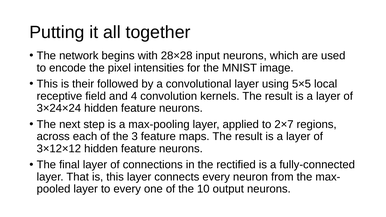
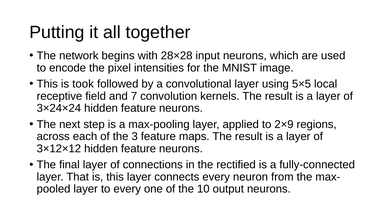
their: their -> took
4: 4 -> 7
2×7: 2×7 -> 2×9
